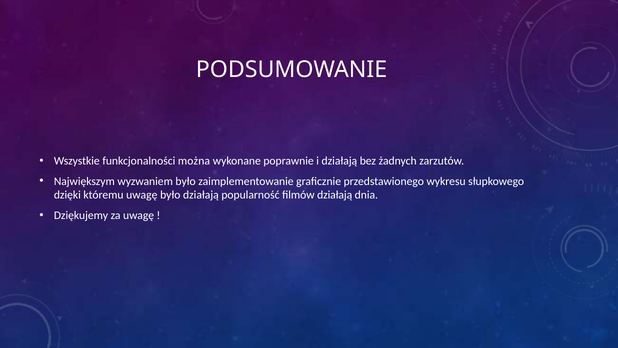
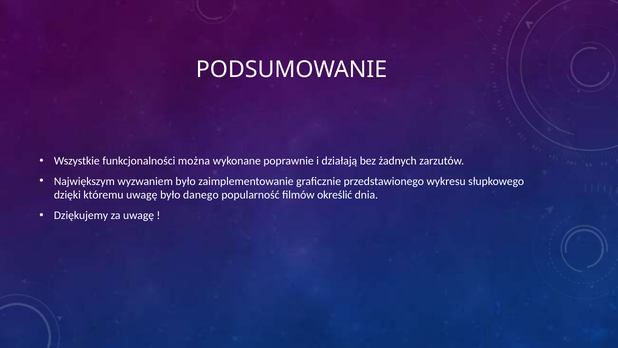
było działają: działają -> danego
filmów działają: działają -> określić
